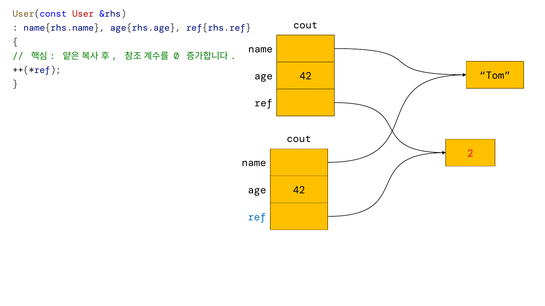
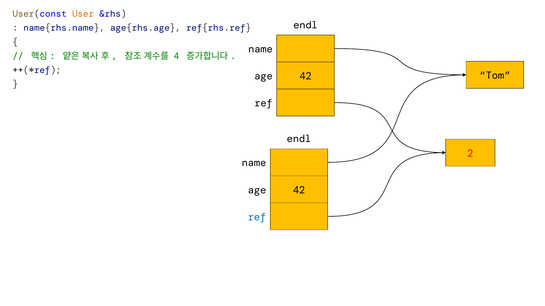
User colour: red -> orange
cout at (306, 25): cout -> endl
0: 0 -> 4
cout at (299, 139): cout -> endl
